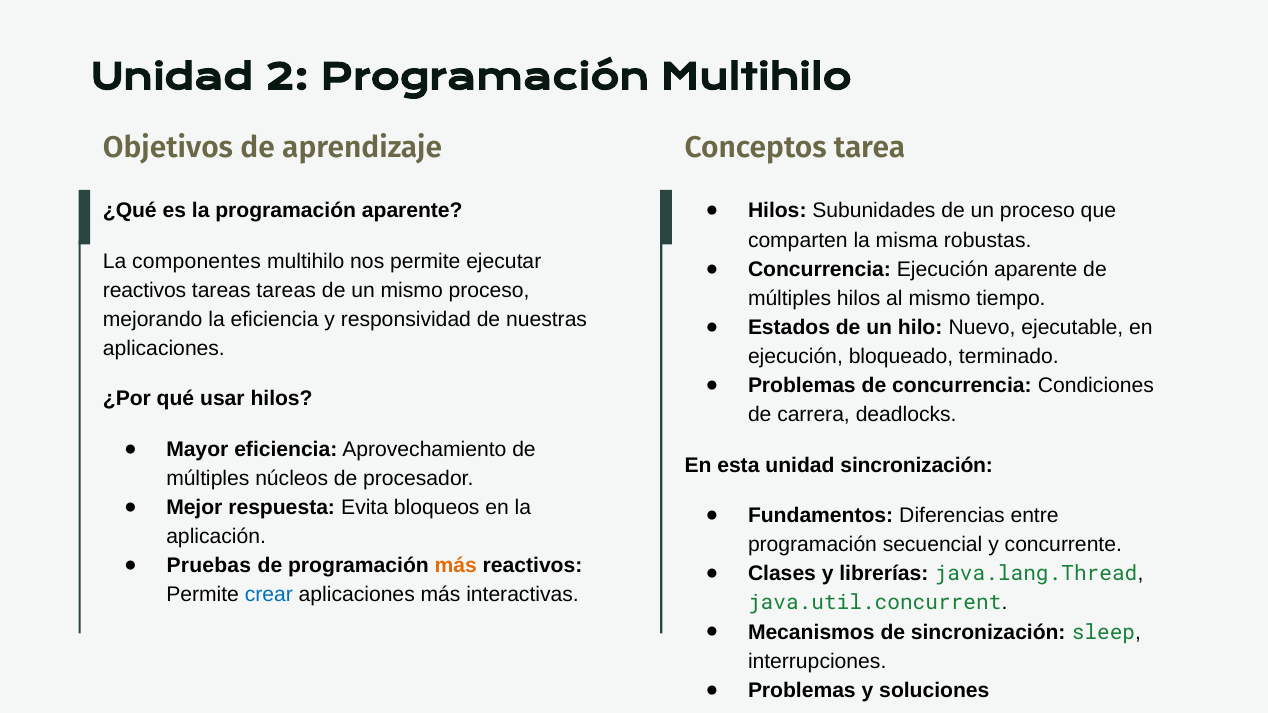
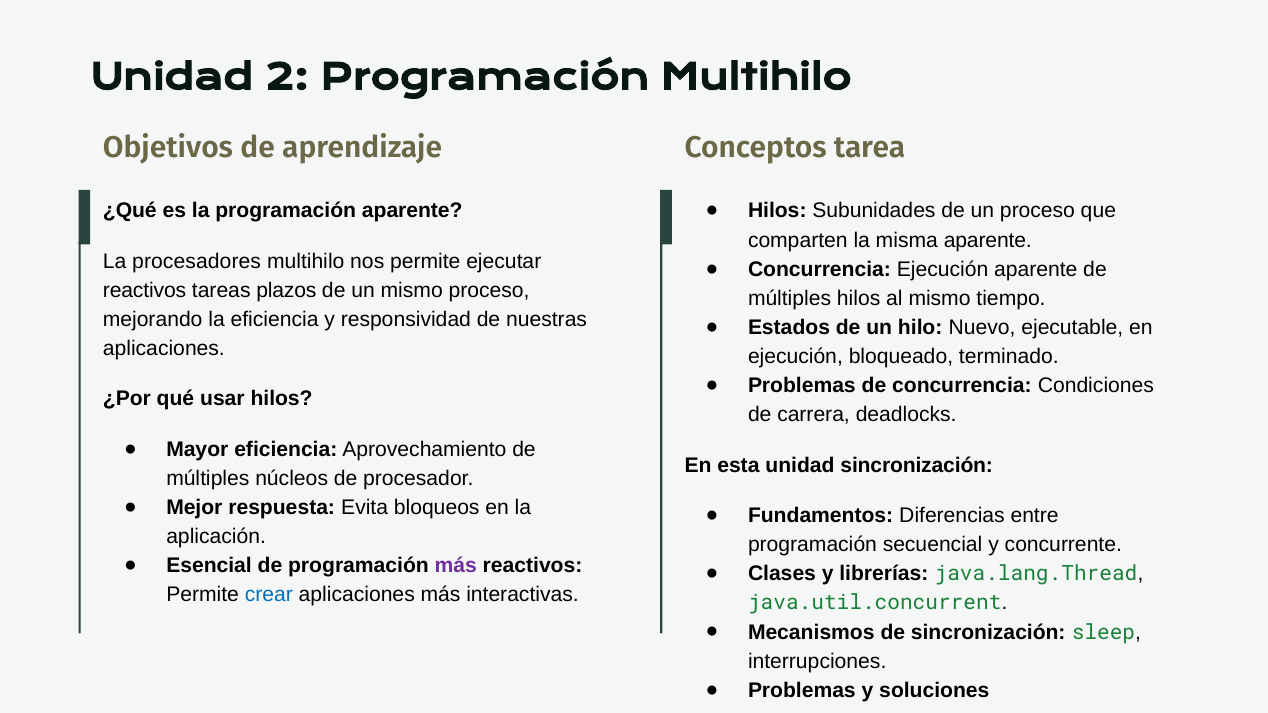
misma robustas: robustas -> aparente
componentes: componentes -> procesadores
tareas tareas: tareas -> plazos
Pruebas: Pruebas -> Esencial
más at (456, 566) colour: orange -> purple
